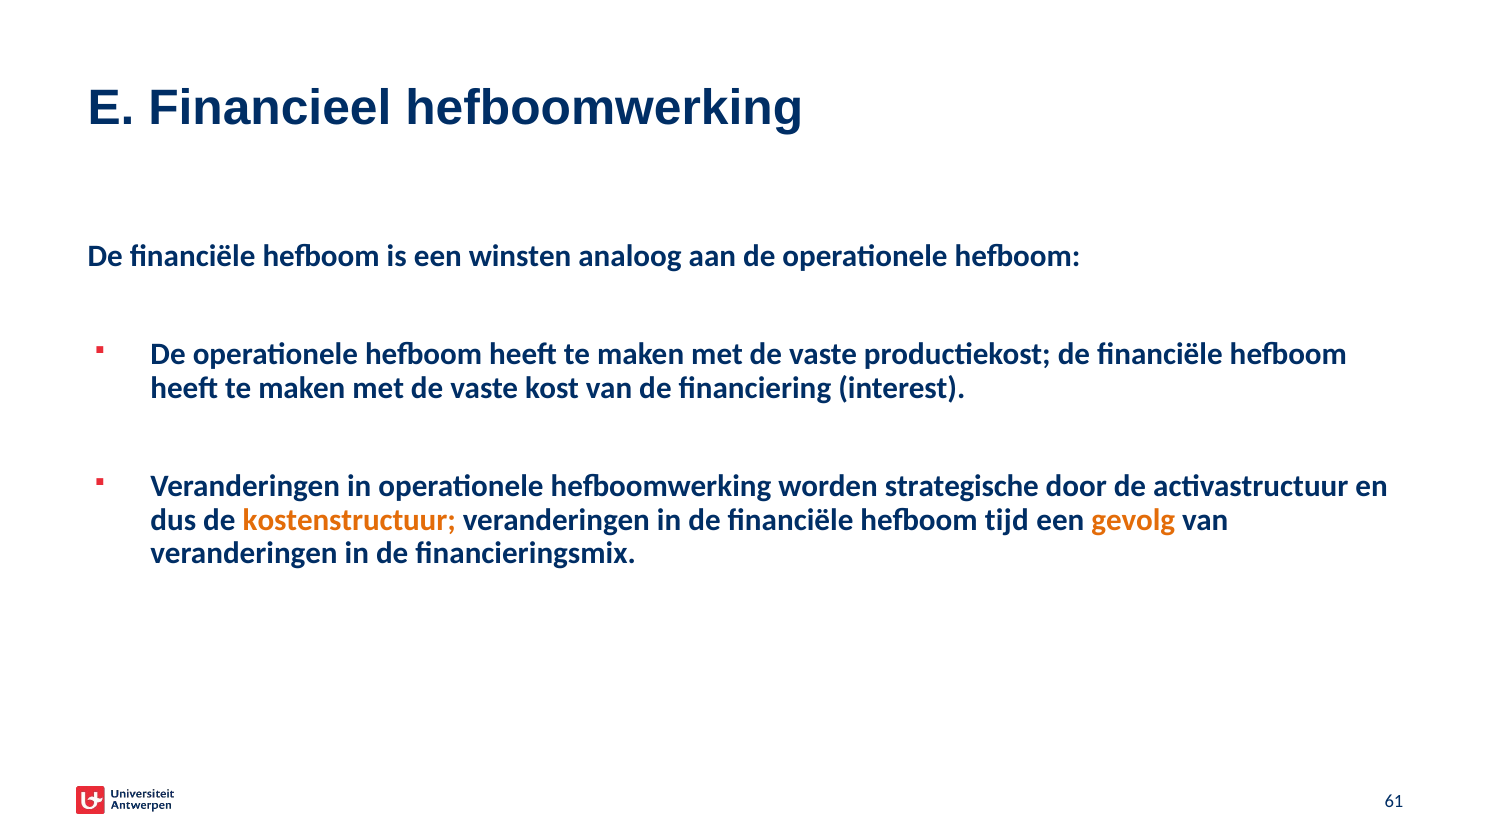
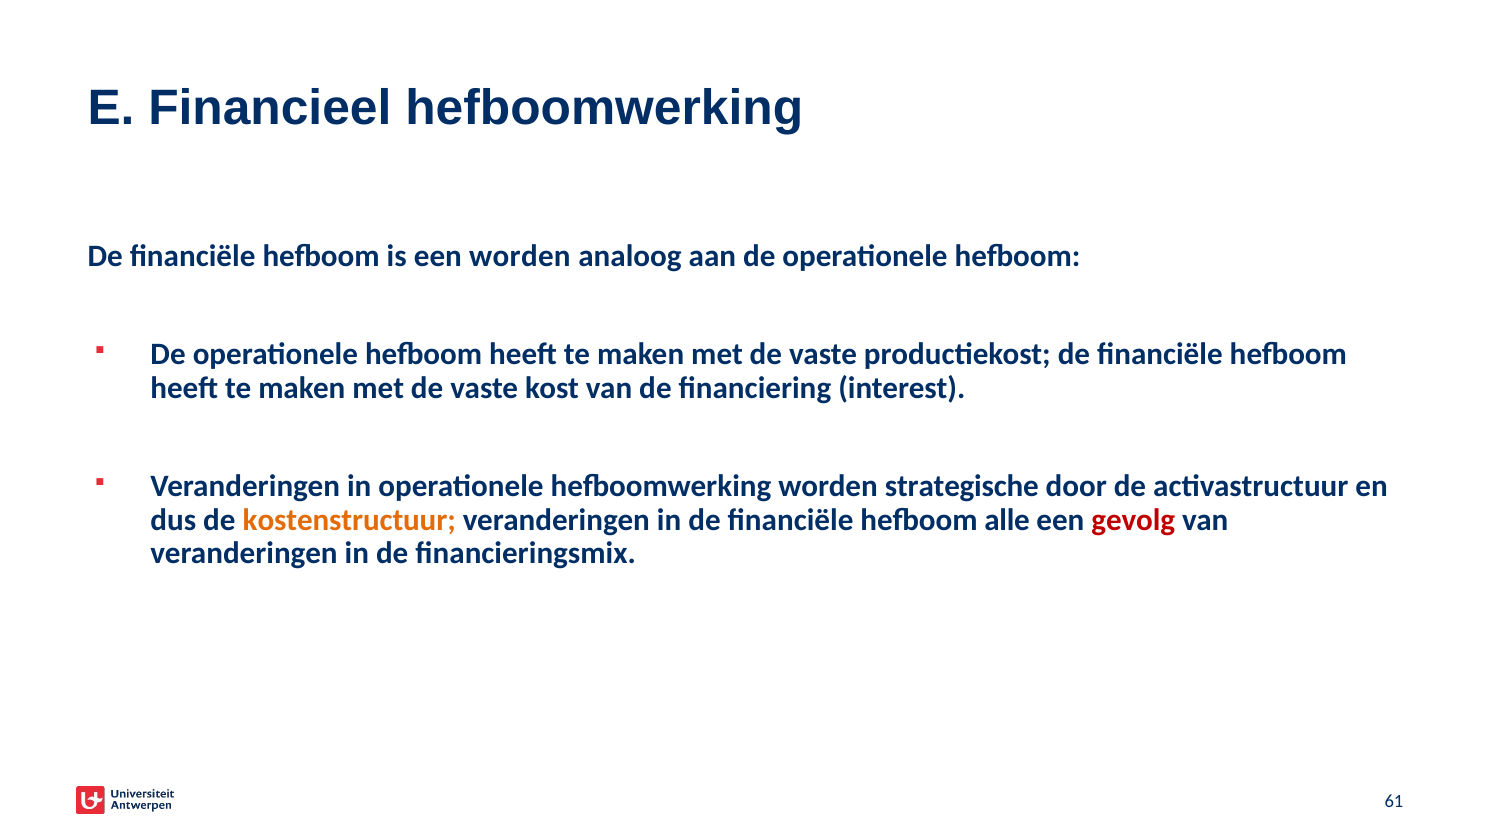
een winsten: winsten -> worden
tijd: tijd -> alle
gevolg colour: orange -> red
